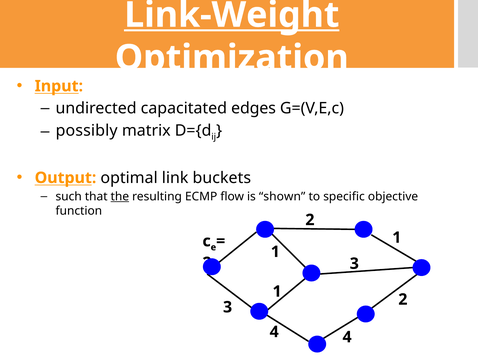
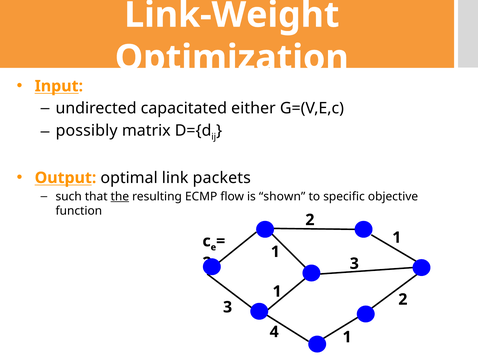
Link-Weight underline: present -> none
edges: edges -> either
buckets: buckets -> packets
4 4: 4 -> 1
